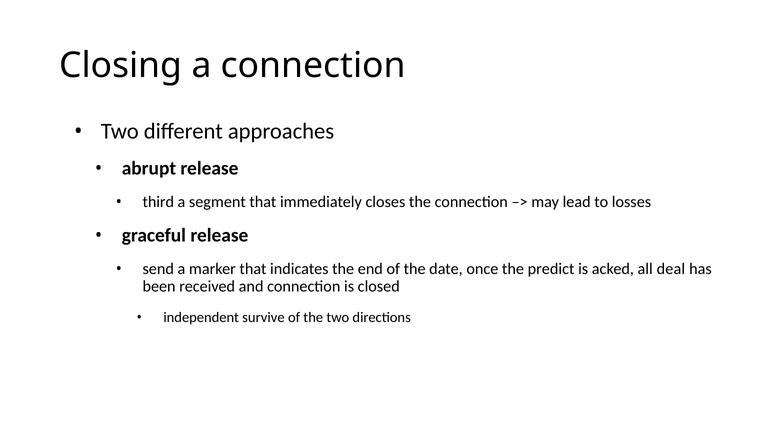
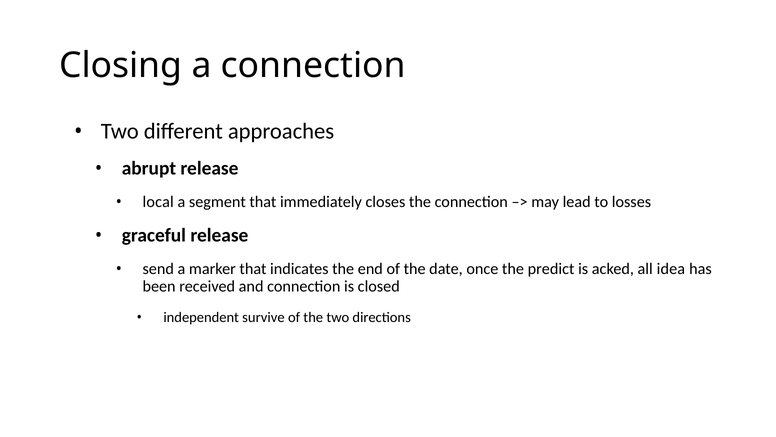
third: third -> local
deal: deal -> idea
